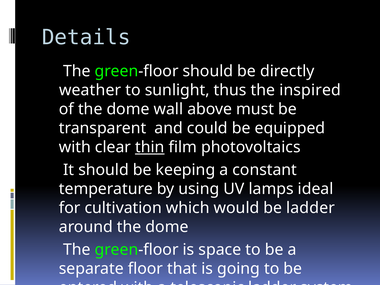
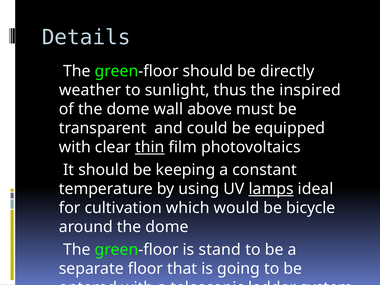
lamps underline: none -> present
be ladder: ladder -> bicycle
space: space -> stand
